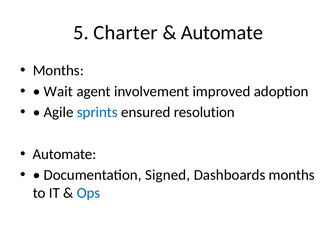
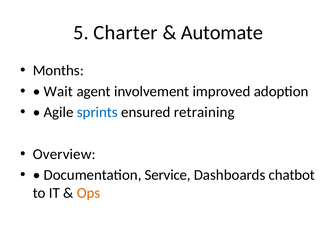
resolution: resolution -> retraining
Automate at (64, 154): Automate -> Overview
Signed: Signed -> Service
Dashboards months: months -> chatbot
Ops colour: blue -> orange
